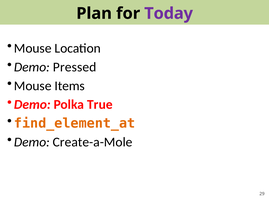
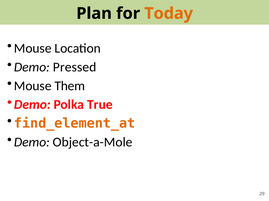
Today colour: purple -> orange
Items: Items -> Them
Create-a-Mole: Create-a-Mole -> Object-a-Mole
